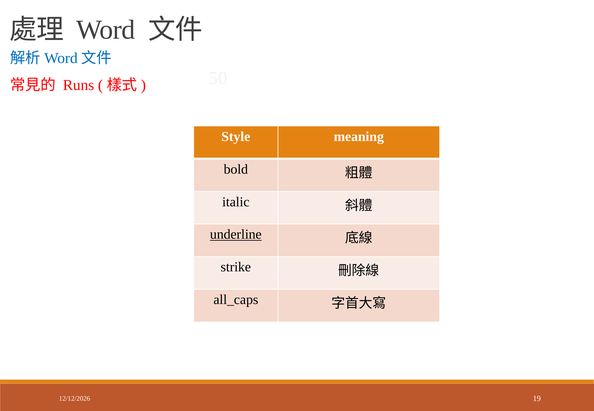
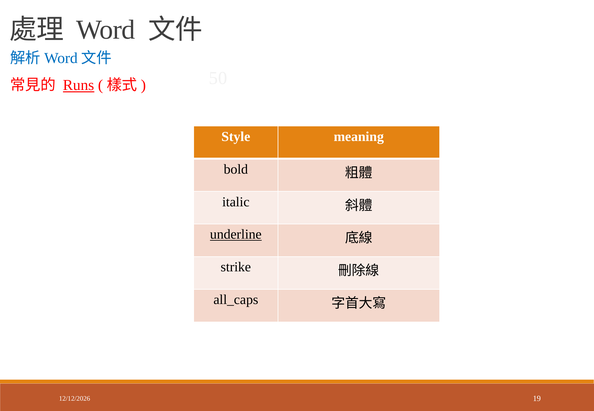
Runs underline: none -> present
